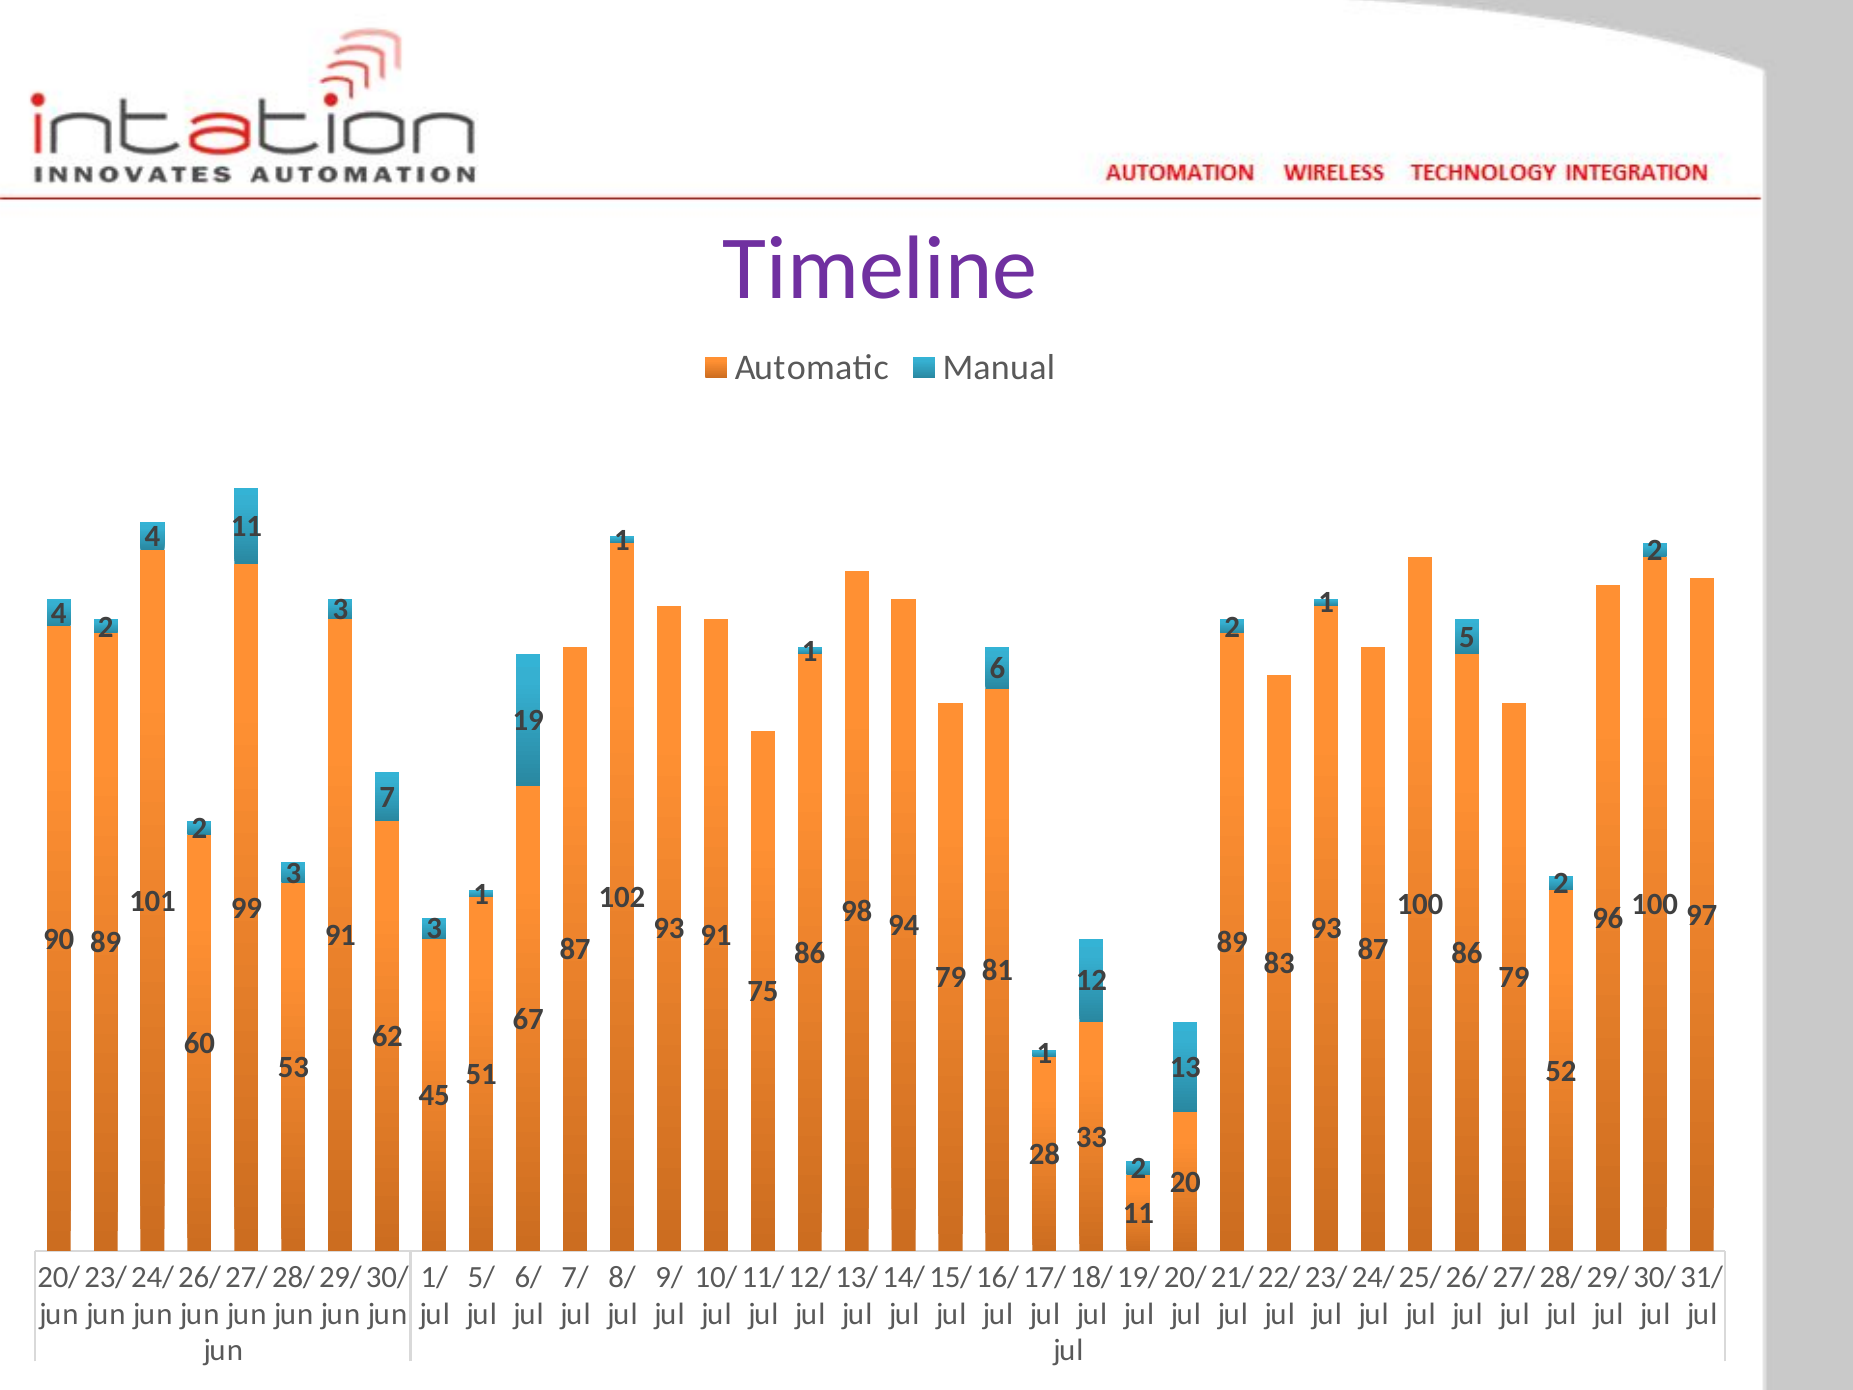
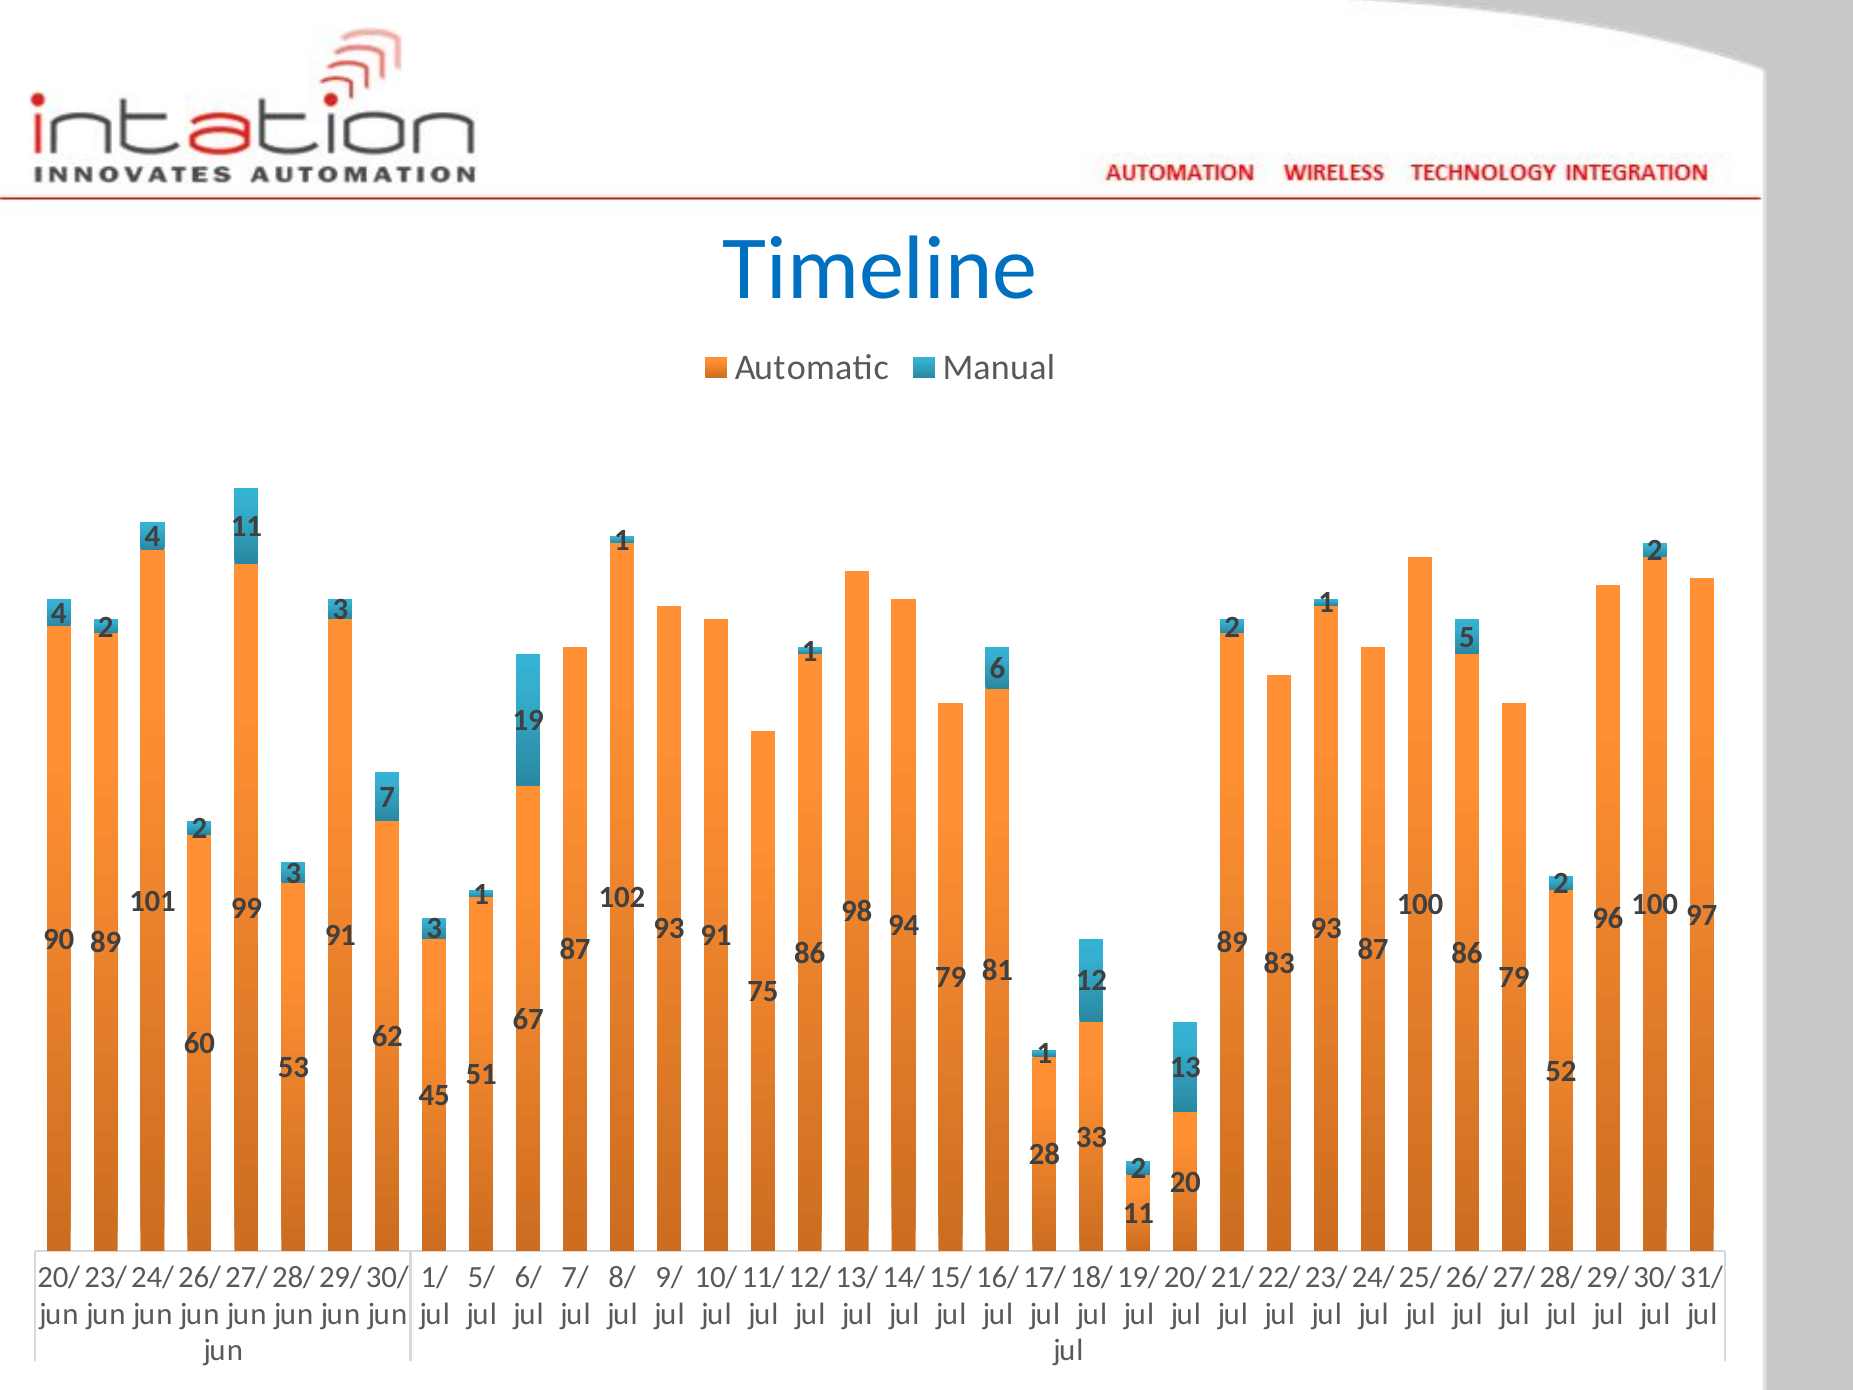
Timeline colour: purple -> blue
